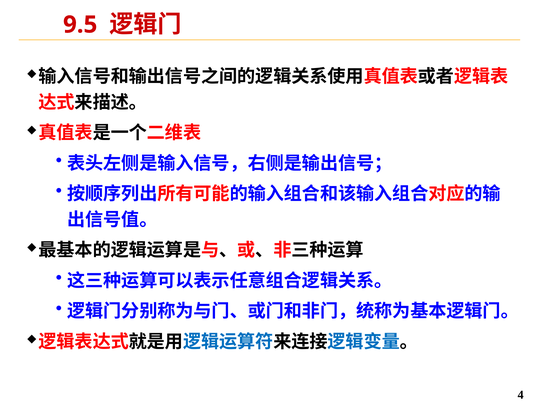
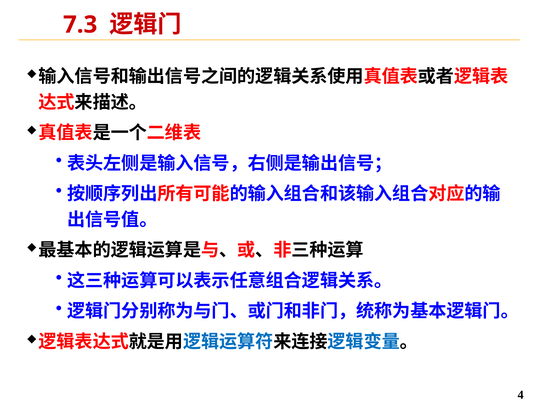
9.5: 9.5 -> 7.3
